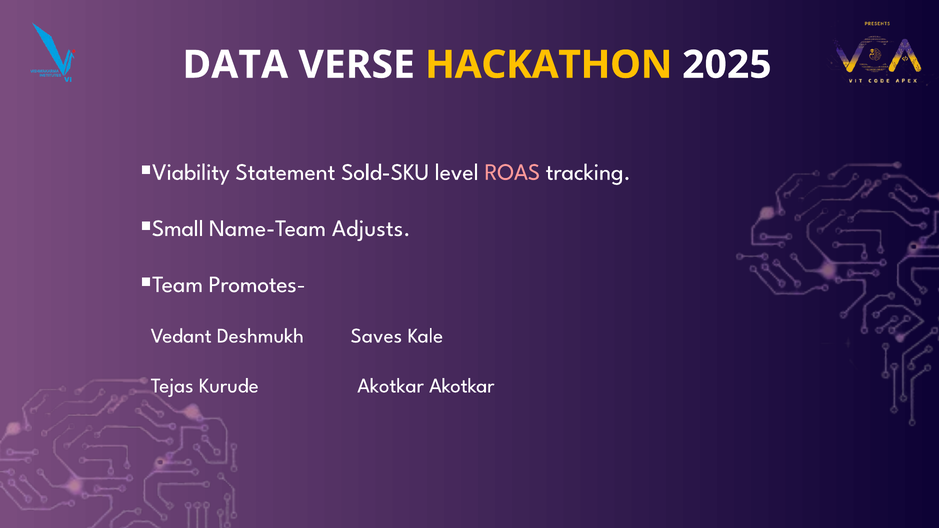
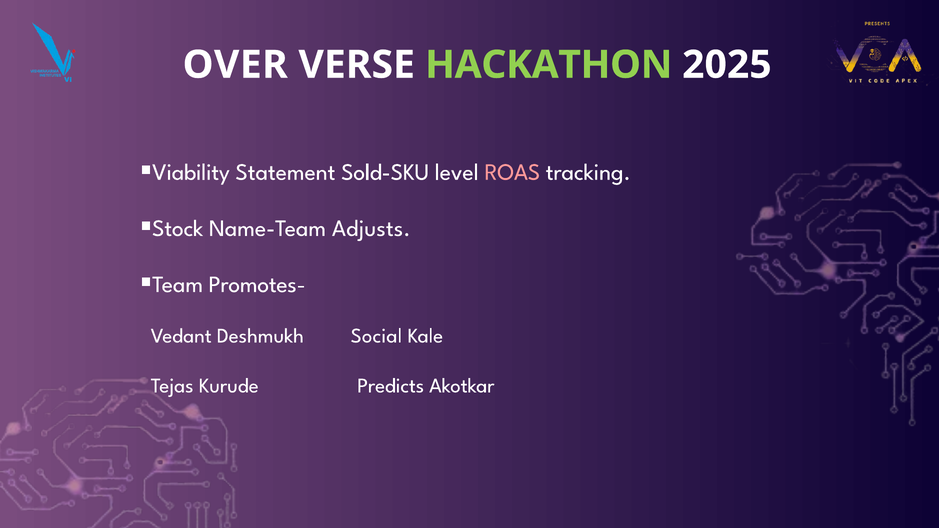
DATA: DATA -> OVER
HACKATHON colour: yellow -> light green
Small: Small -> Stock
Saves: Saves -> Social
Akotkar at (391, 386): Akotkar -> Predicts
